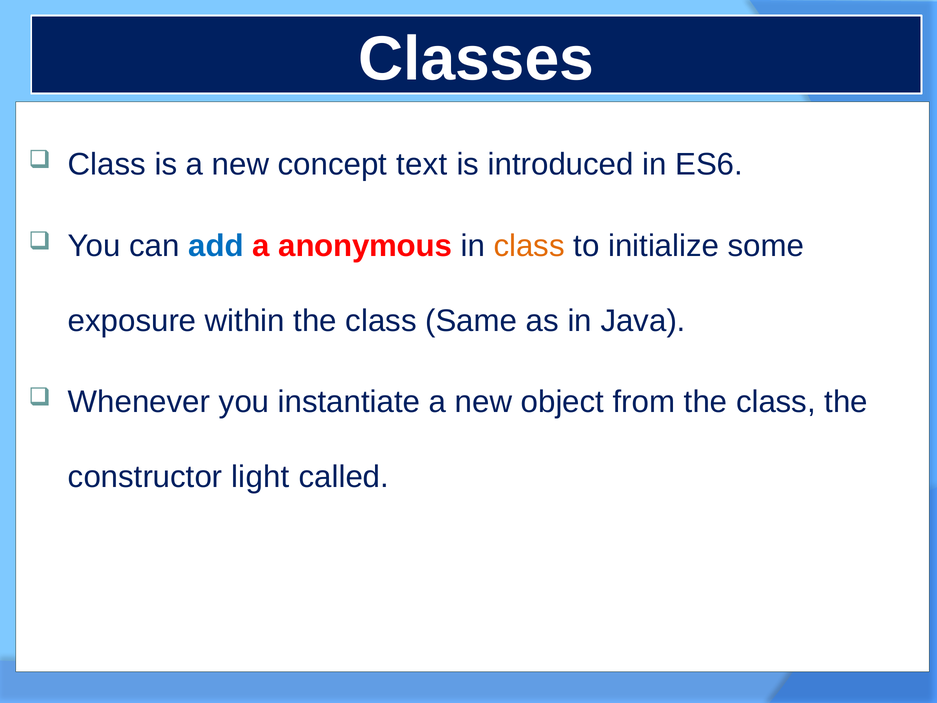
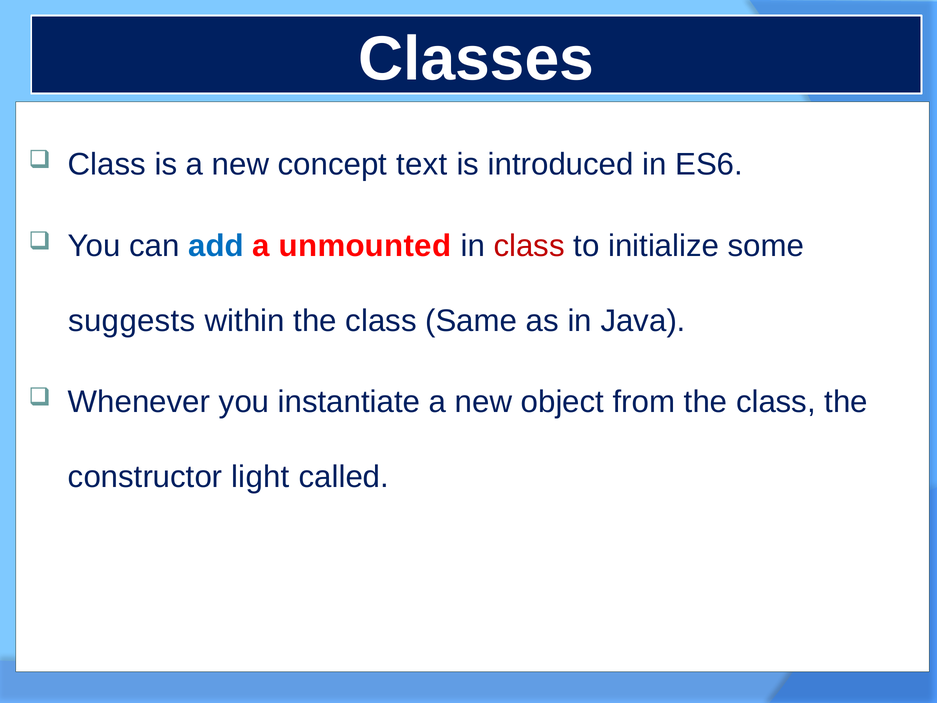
anonymous: anonymous -> unmounted
class at (529, 246) colour: orange -> red
exposure: exposure -> suggests
